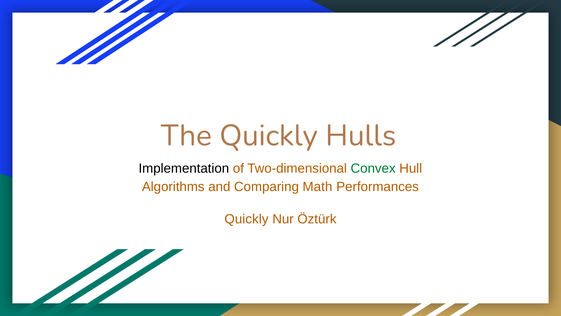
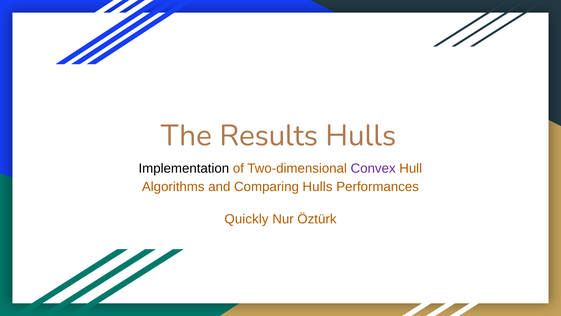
The Quickly: Quickly -> Results
Convex colour: green -> purple
Comparing Math: Math -> Hulls
